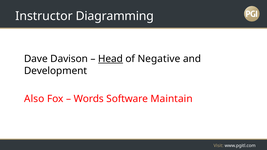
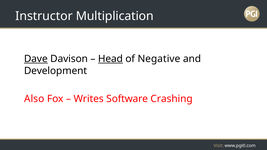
Diagramming: Diagramming -> Multiplication
Dave underline: none -> present
Words: Words -> Writes
Maintain: Maintain -> Crashing
